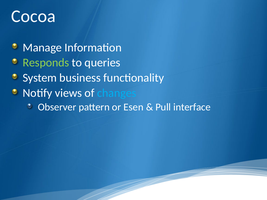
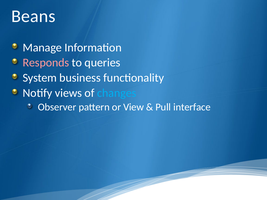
Cocoa: Cocoa -> Beans
Responds colour: light green -> pink
Esen: Esen -> View
